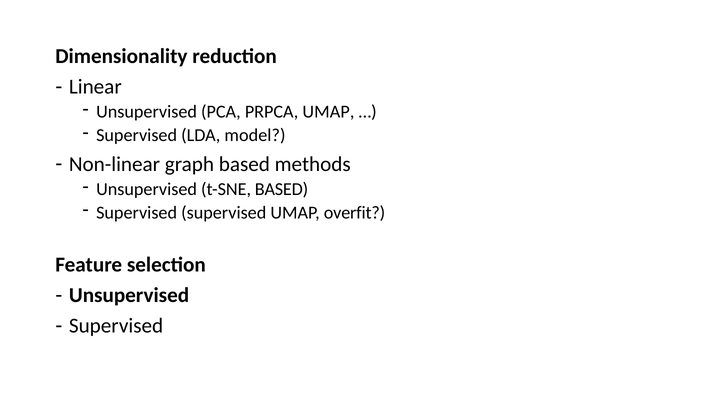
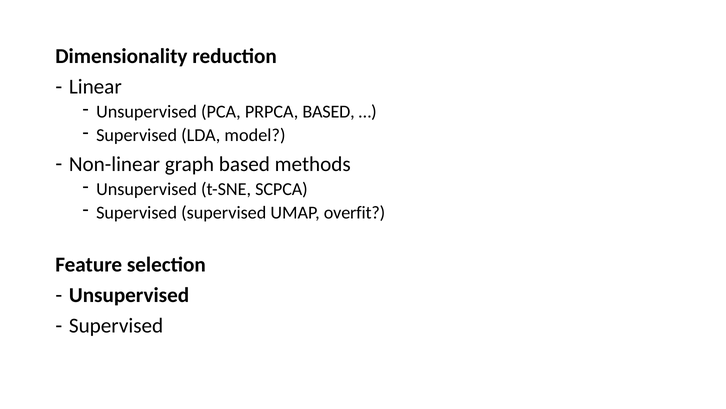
PRPCA UMAP: UMAP -> BASED
t-SNE BASED: BASED -> SCPCA
